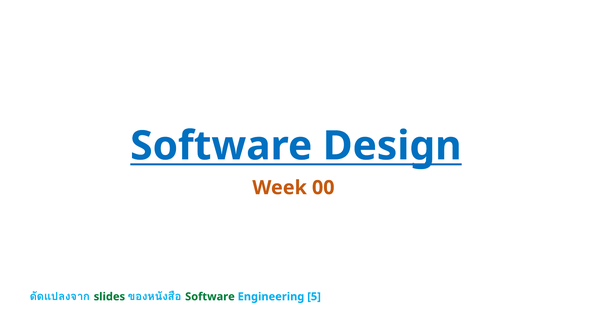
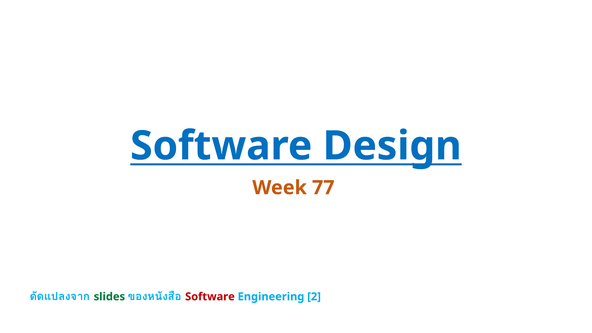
00: 00 -> 77
Software at (210, 297) colour: green -> red
5: 5 -> 2
